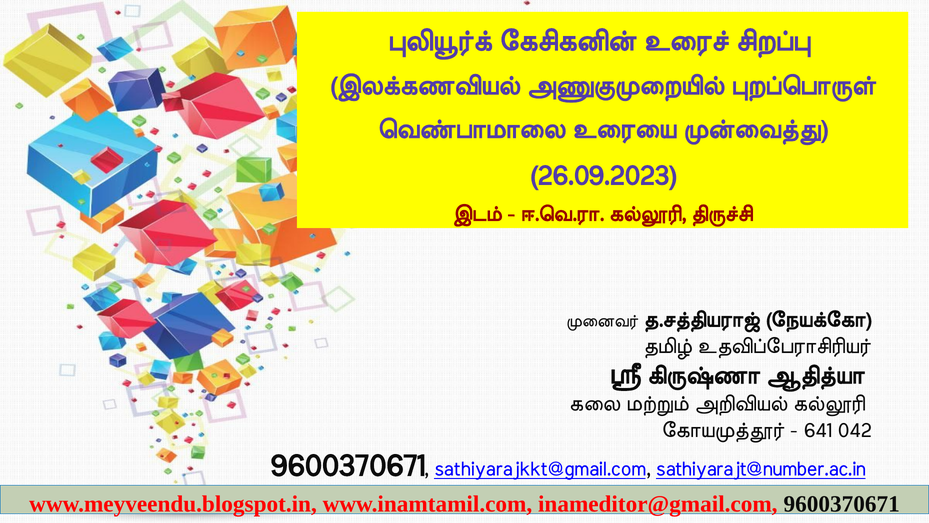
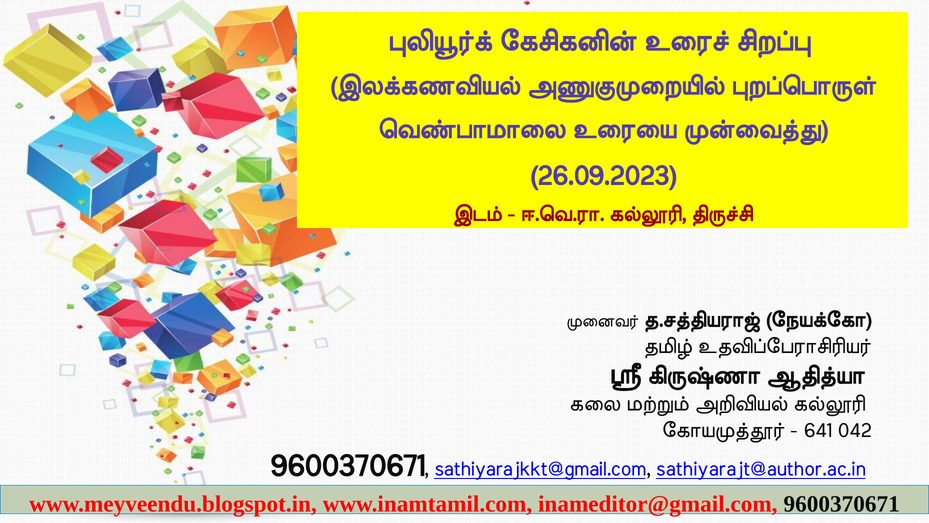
sathiyarajt@number.ac.in: sathiyarajt@number.ac.in -> sathiyarajt@author.ac.in
